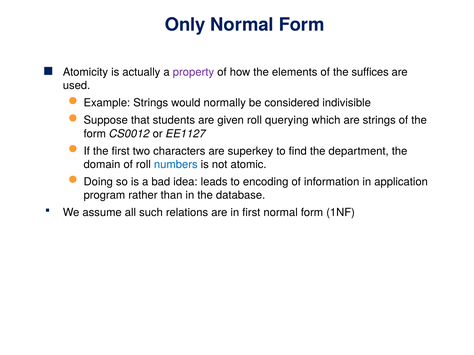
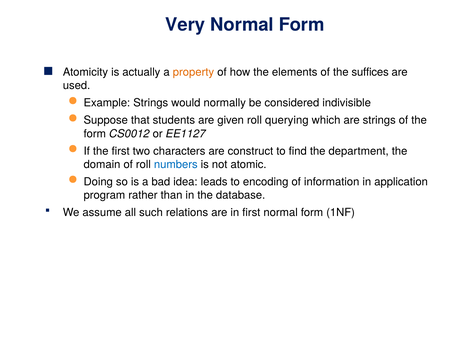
Only: Only -> Very
property colour: purple -> orange
superkey: superkey -> construct
